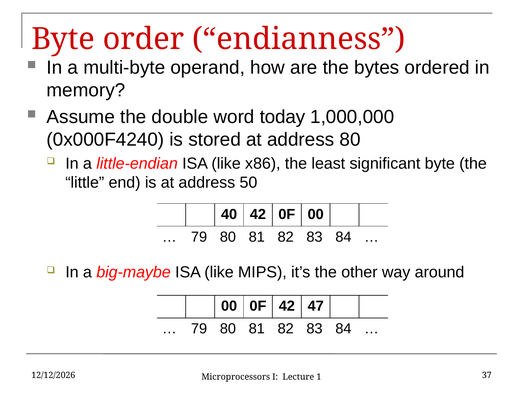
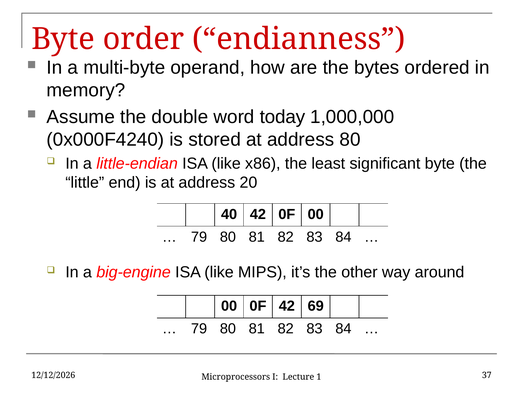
50: 50 -> 20
big-maybe: big-maybe -> big-engine
47: 47 -> 69
